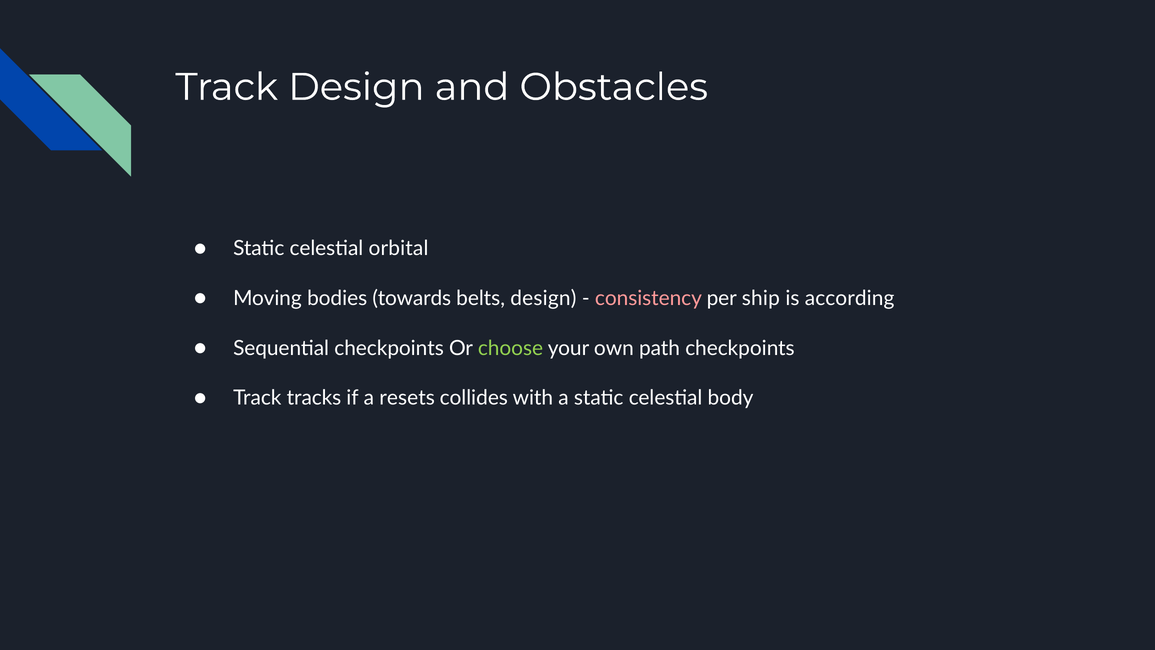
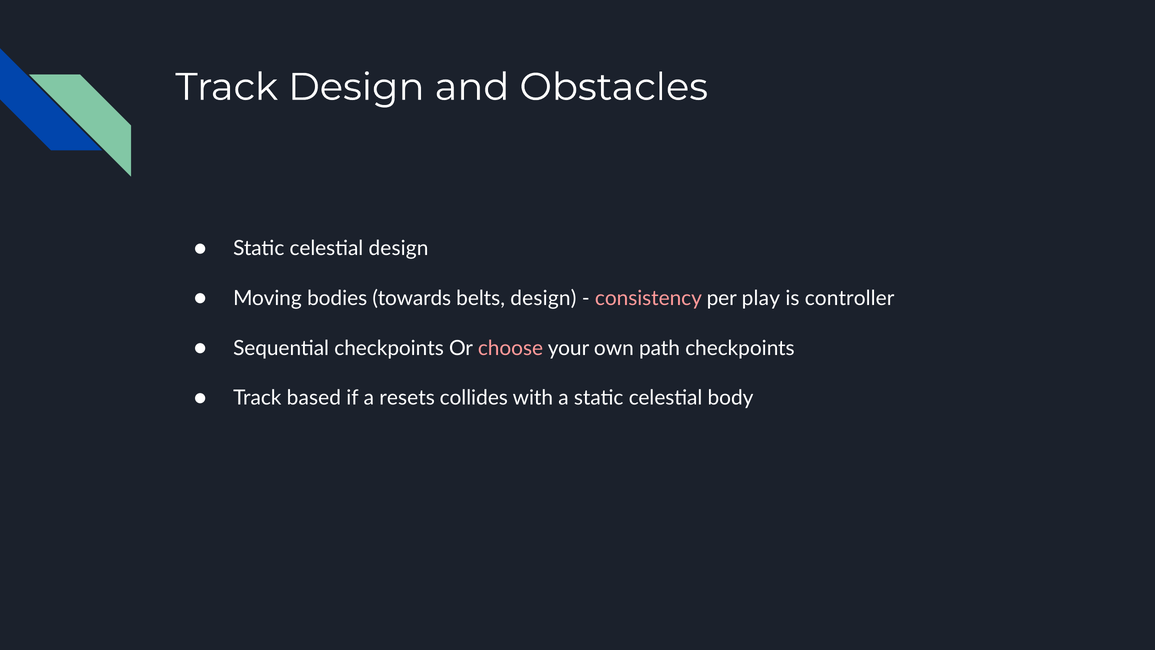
celestial orbital: orbital -> design
ship: ship -> play
according: according -> controller
choose colour: light green -> pink
tracks: tracks -> based
